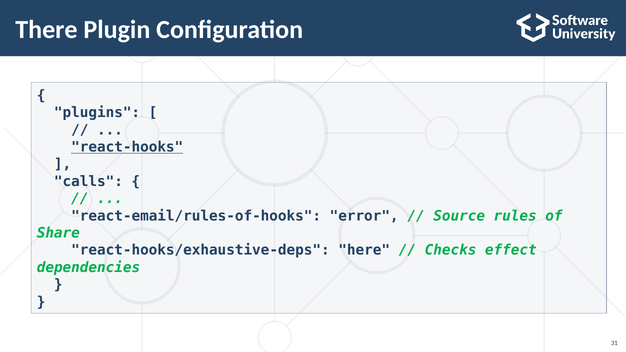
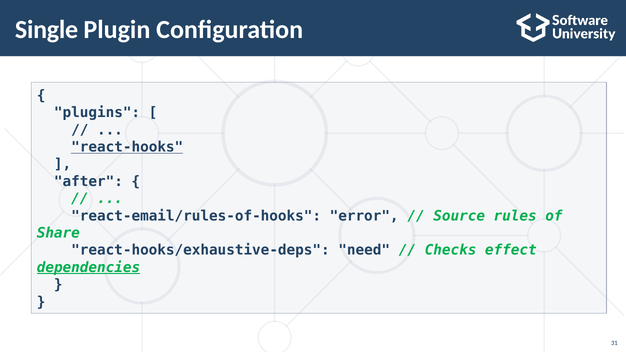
There: There -> Single
calls: calls -> after
here: here -> need
dependencies underline: none -> present
